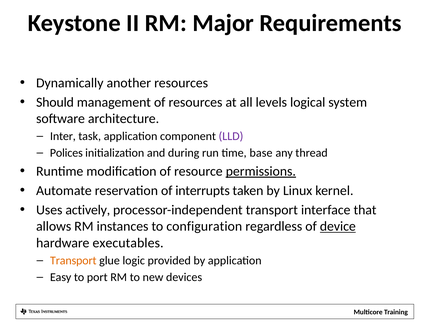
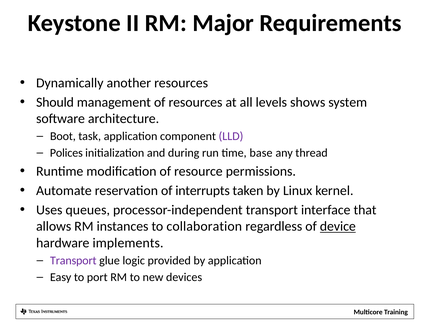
logical: logical -> shows
Inter: Inter -> Boot
permissions underline: present -> none
actively: actively -> queues
configuration: configuration -> collaboration
executables: executables -> implements
Transport at (73, 261) colour: orange -> purple
